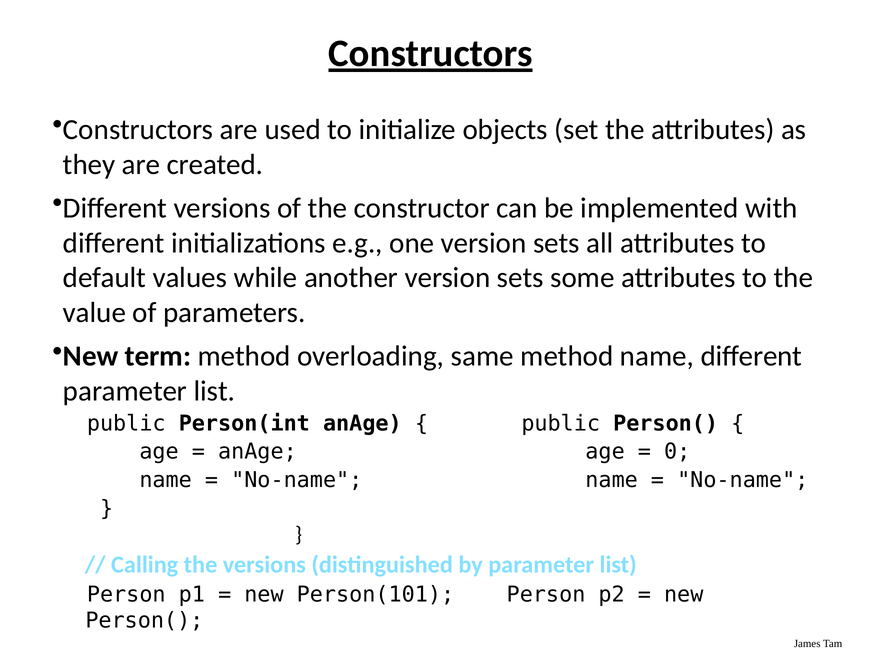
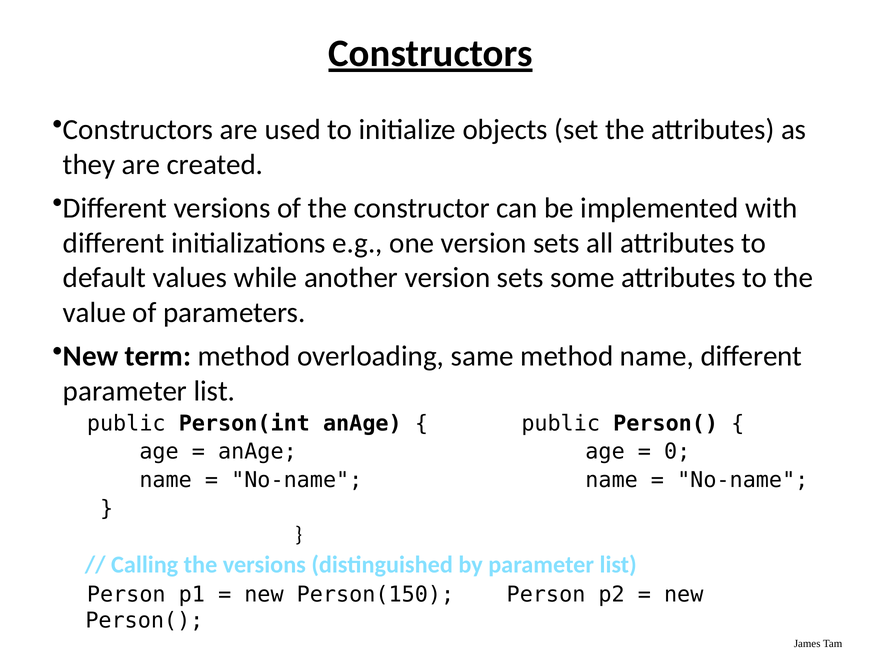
Person(101: Person(101 -> Person(150
